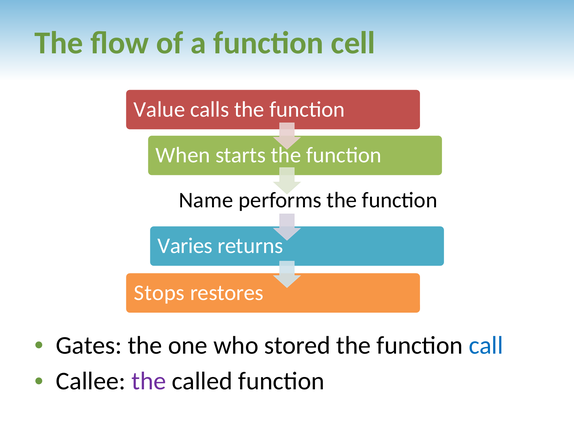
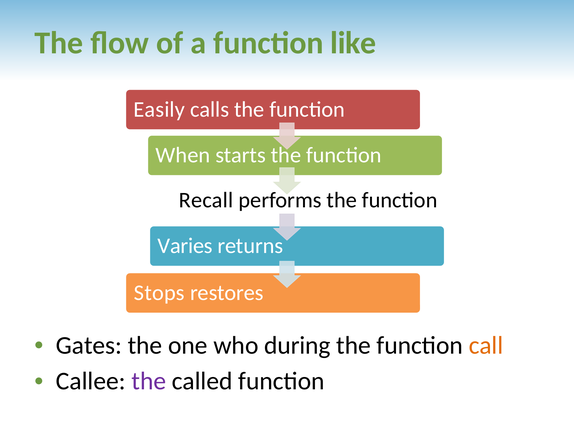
cell: cell -> like
Value: Value -> Easily
Name: Name -> Recall
stored: stored -> during
call colour: blue -> orange
